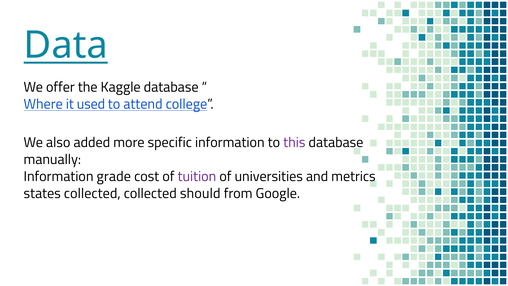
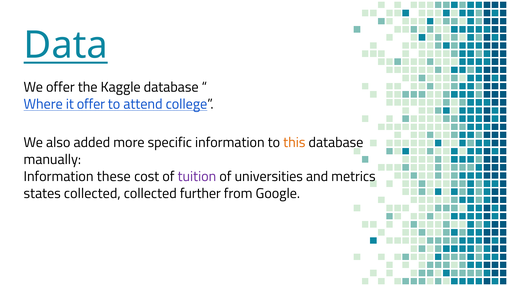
it used: used -> offer
this colour: purple -> orange
grade: grade -> these
should: should -> further
